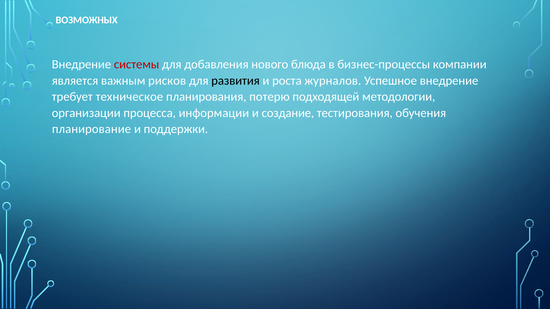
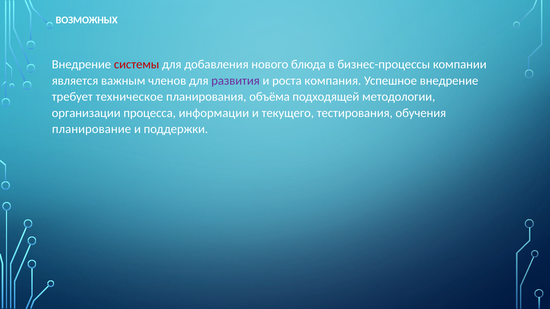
рисков: рисков -> членов
развития colour: black -> purple
журналов: журналов -> компания
потерю: потерю -> объёма
создание: создание -> текущего
